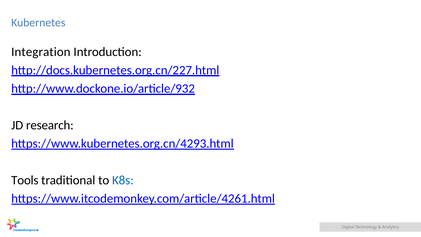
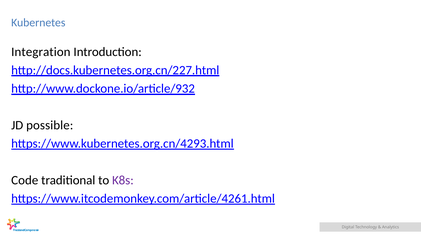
research: research -> possible
Tools: Tools -> Code
K8s colour: blue -> purple
